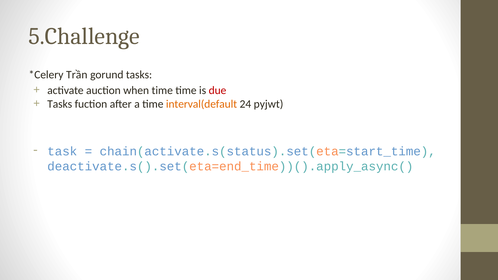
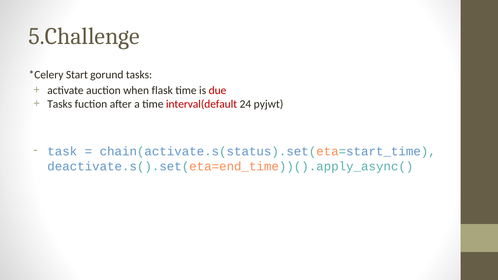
Trần: Trần -> Start
when time: time -> flask
interval(default colour: orange -> red
